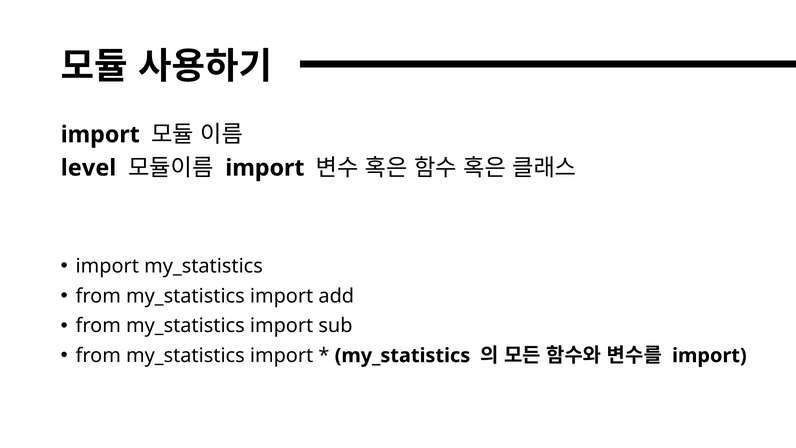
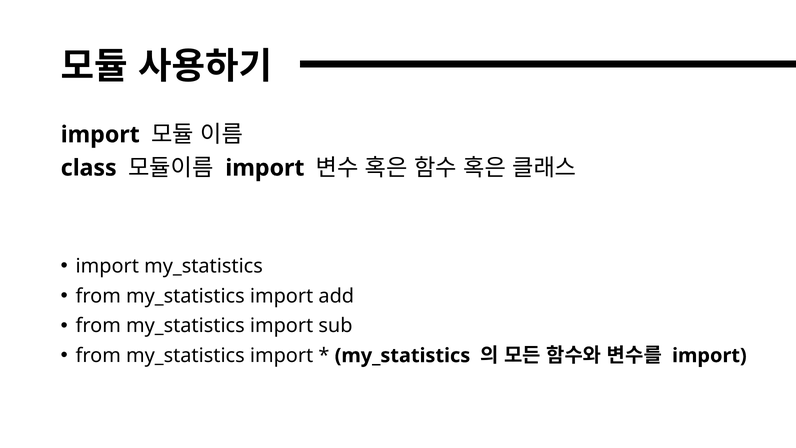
level: level -> class
